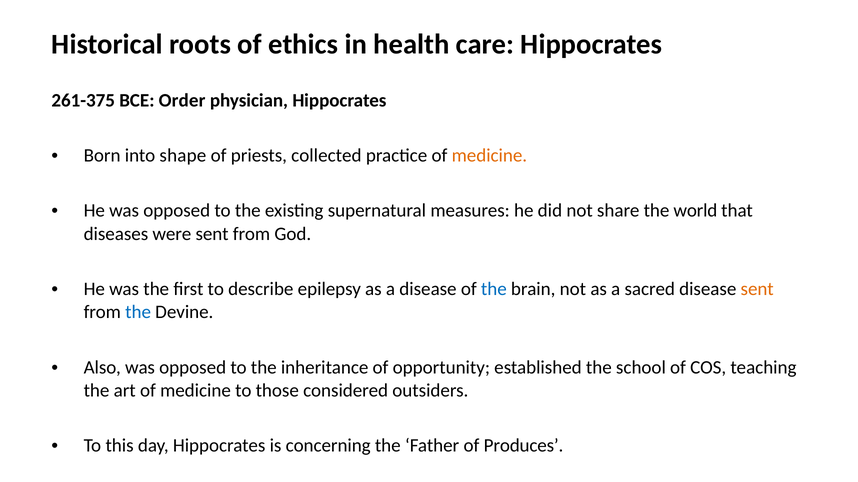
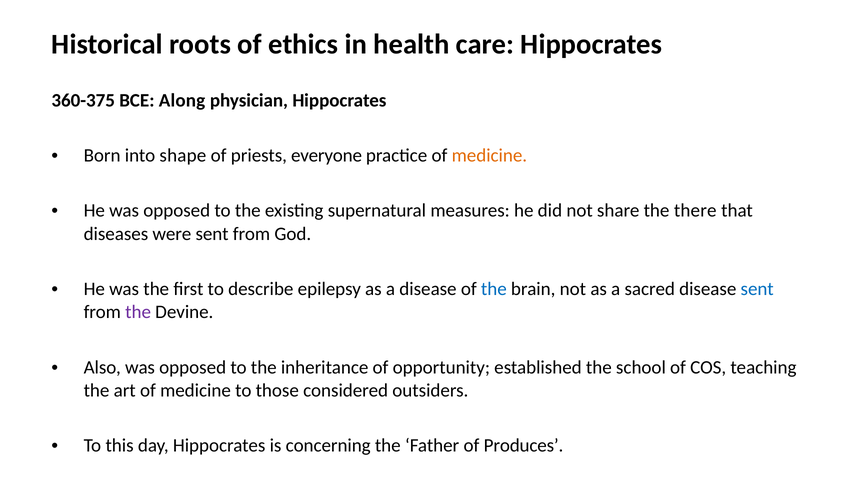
261-375: 261-375 -> 360-375
Order: Order -> Along
collected: collected -> everyone
world: world -> there
sent at (757, 289) colour: orange -> blue
the at (138, 313) colour: blue -> purple
